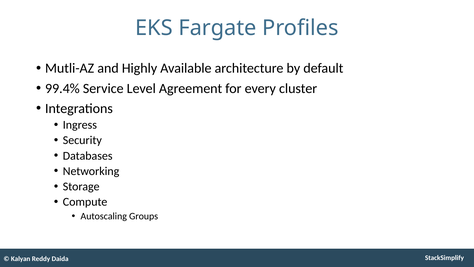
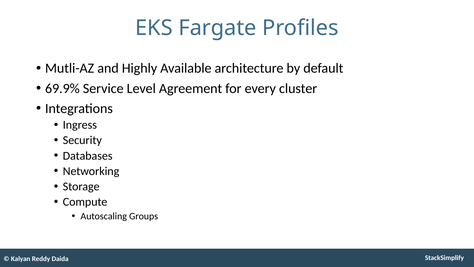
99.4%: 99.4% -> 69.9%
